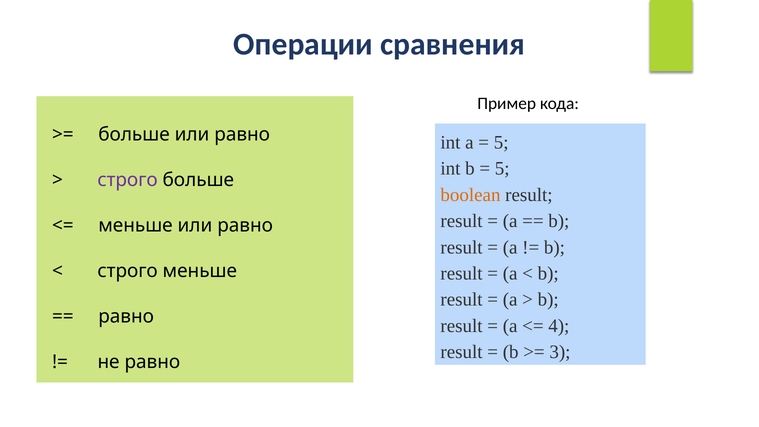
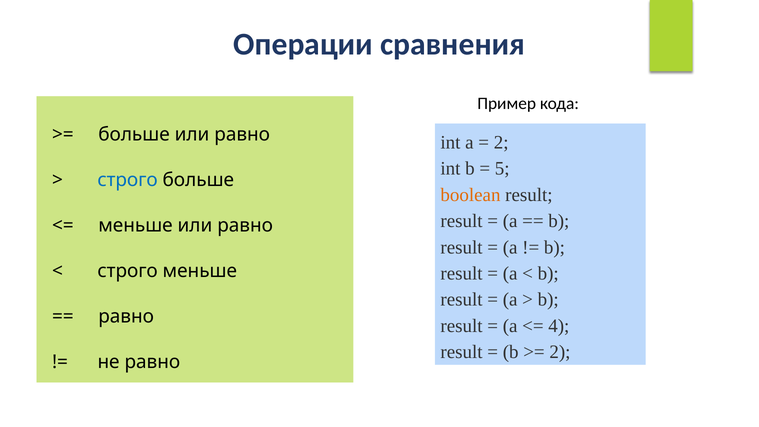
5 at (501, 143): 5 -> 2
строго at (128, 180) colour: purple -> blue
3 at (560, 352): 3 -> 2
